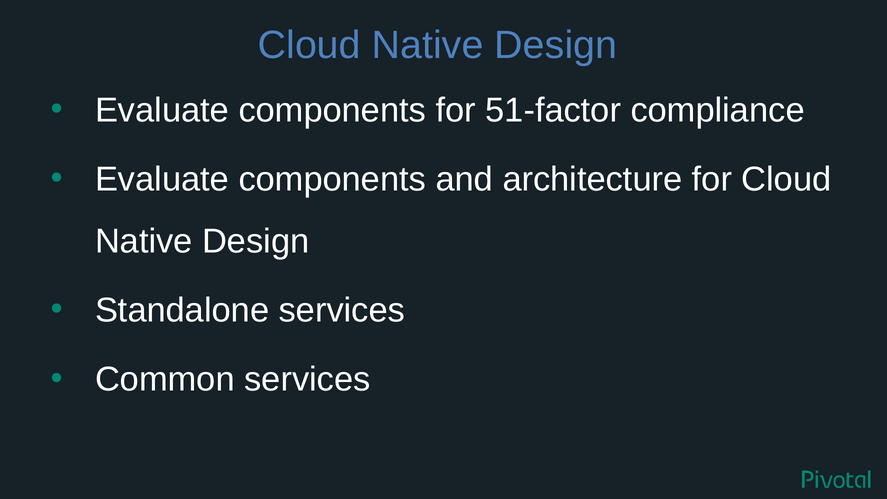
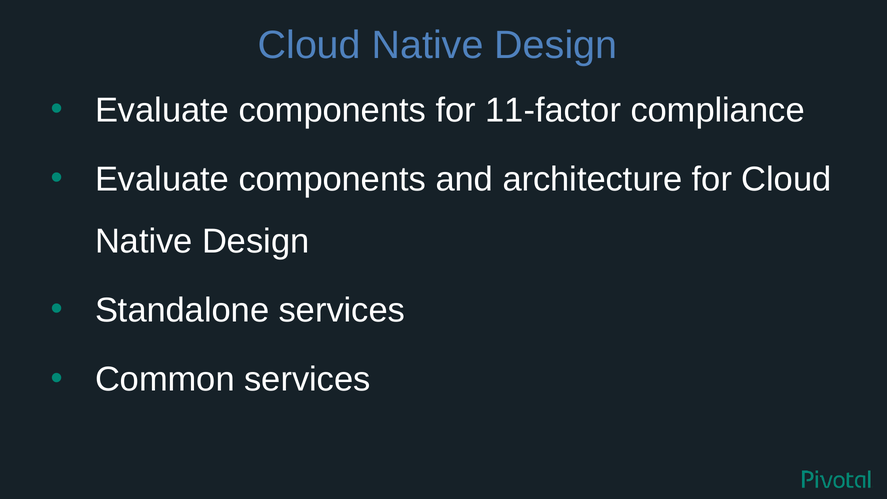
51-factor: 51-factor -> 11-factor
